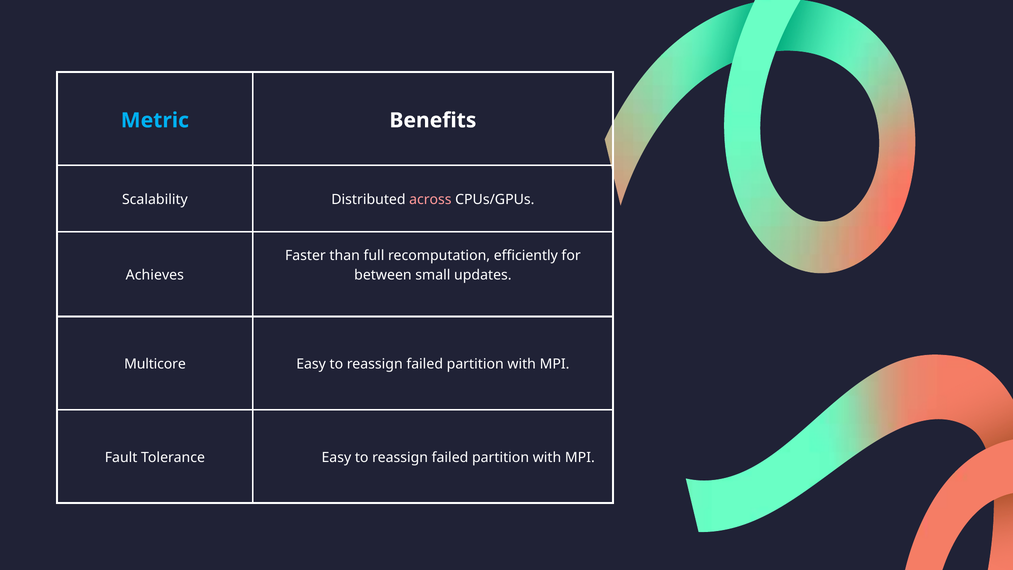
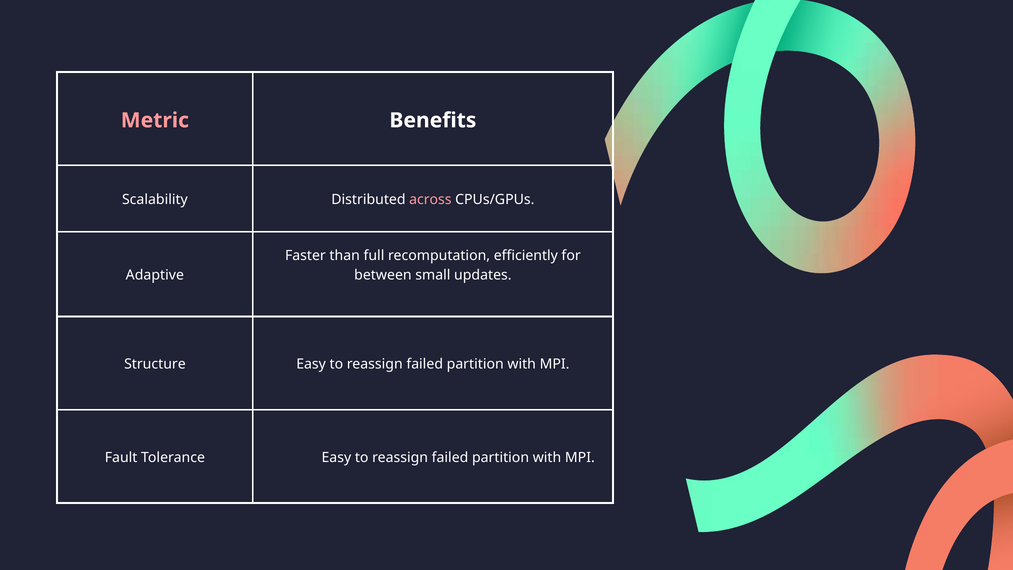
Metric colour: light blue -> pink
Achieves: Achieves -> Adaptive
Multicore: Multicore -> Structure
